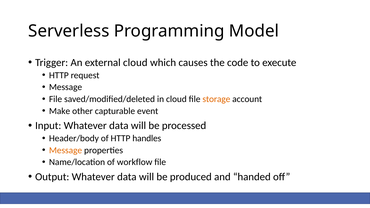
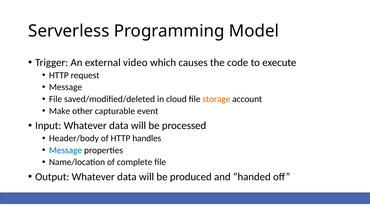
external cloud: cloud -> video
Message at (66, 150) colour: orange -> blue
workflow: workflow -> complete
